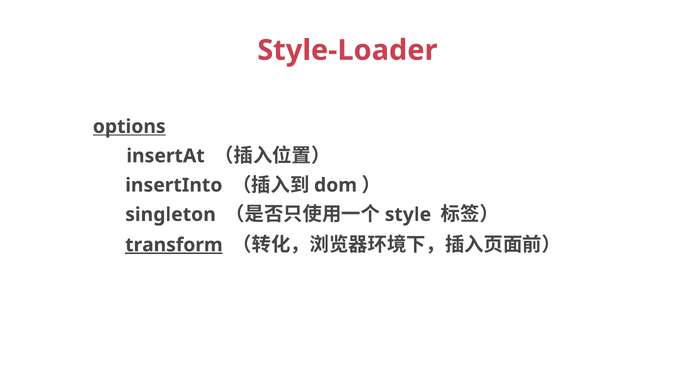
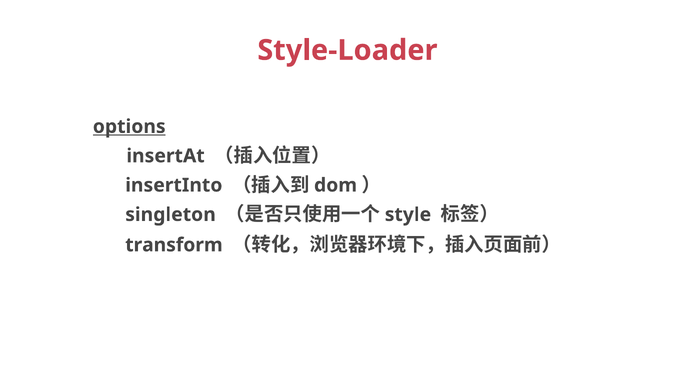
transform underline: present -> none
